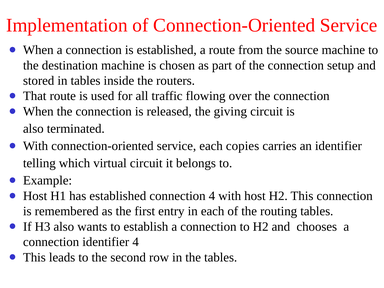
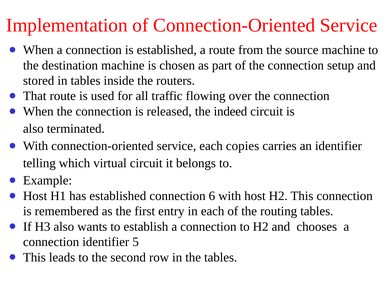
giving: giving -> indeed
connection 4: 4 -> 6
identifier 4: 4 -> 5
